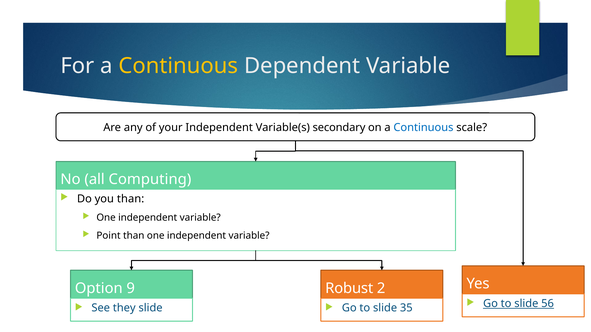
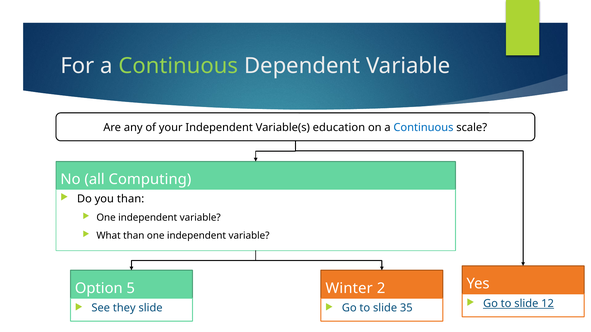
Continuous at (178, 66) colour: yellow -> light green
secondary: secondary -> education
Point: Point -> What
9: 9 -> 5
Robust: Robust -> Winter
56: 56 -> 12
